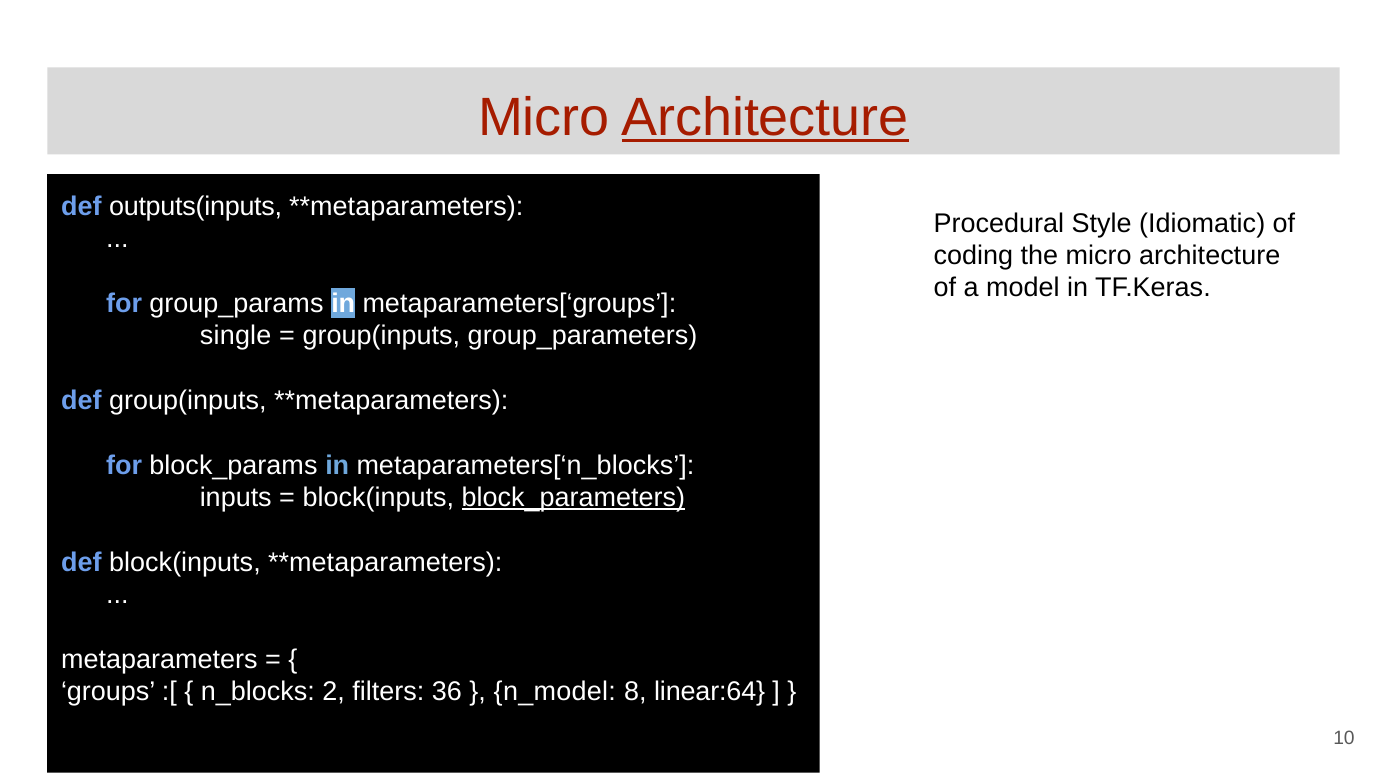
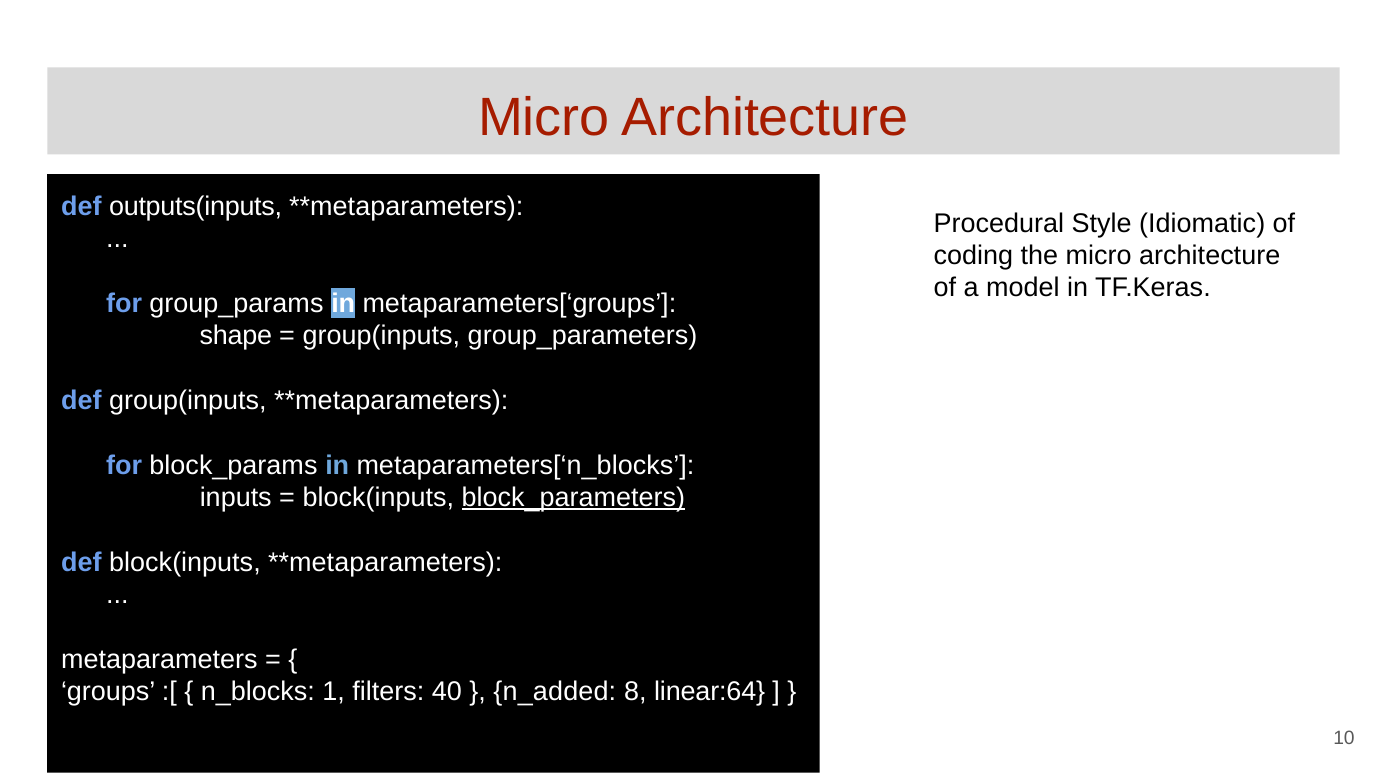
Architecture at (765, 118) underline: present -> none
single: single -> shape
2: 2 -> 1
36: 36 -> 40
n_model: n_model -> n_added
